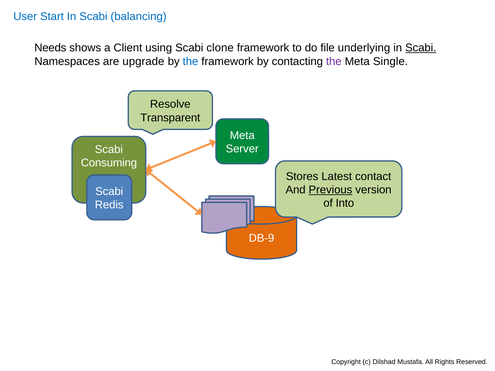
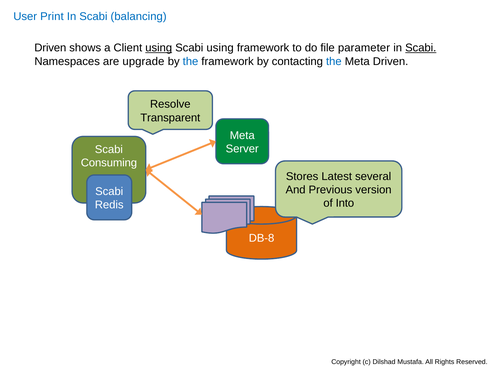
Start: Start -> Print
Needs at (50, 48): Needs -> Driven
using at (159, 48) underline: none -> present
Scabi clone: clone -> using
underlying: underlying -> parameter
the at (334, 61) colour: purple -> blue
Meta Single: Single -> Driven
contact: contact -> several
Previous underline: present -> none
DB-9: DB-9 -> DB-8
